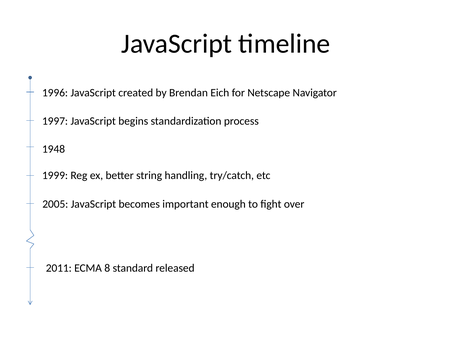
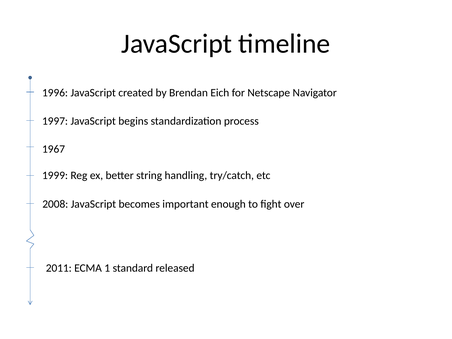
1948: 1948 -> 1967
2005: 2005 -> 2008
8: 8 -> 1
